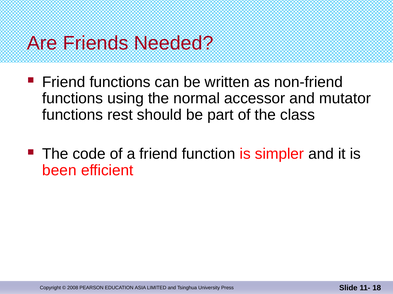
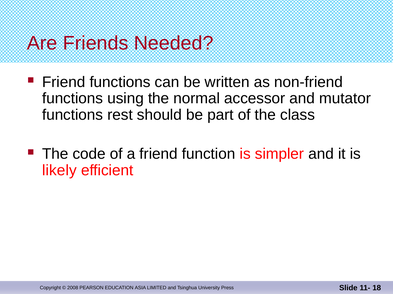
been: been -> likely
